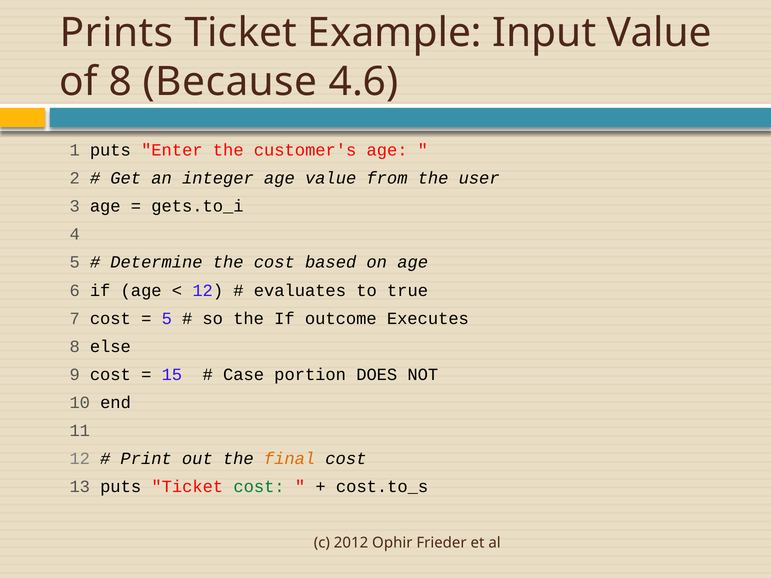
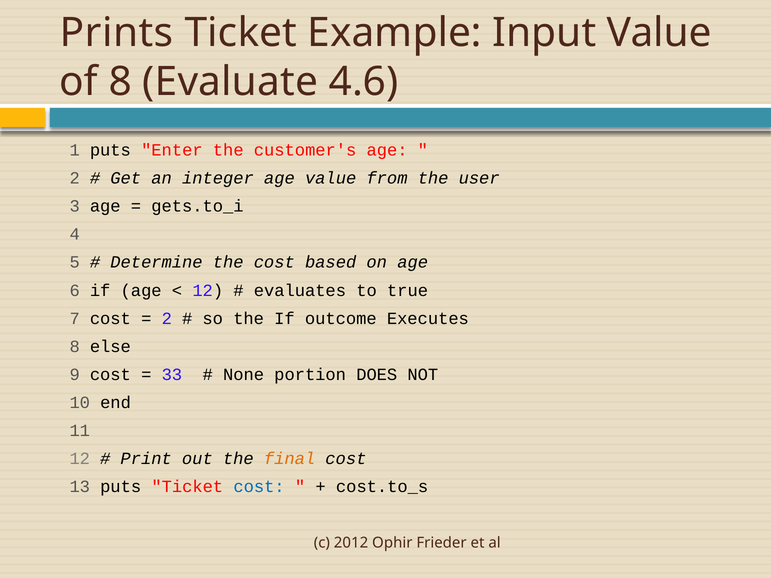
Because: Because -> Evaluate
5 at (167, 319): 5 -> 2
15: 15 -> 33
Case: Case -> None
cost at (259, 487) colour: green -> blue
